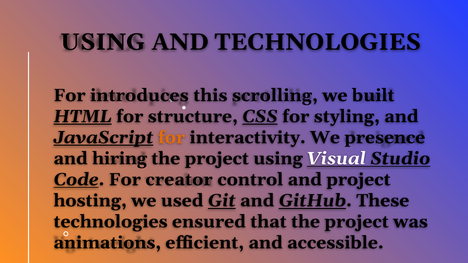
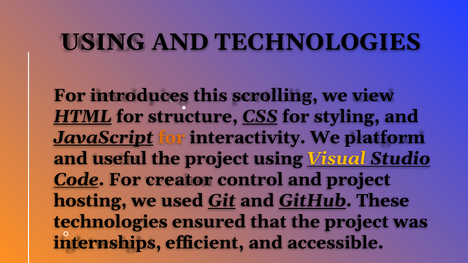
built: built -> view
presence: presence -> platform
hiring: hiring -> useful
Visual colour: white -> yellow
animations: animations -> internships
